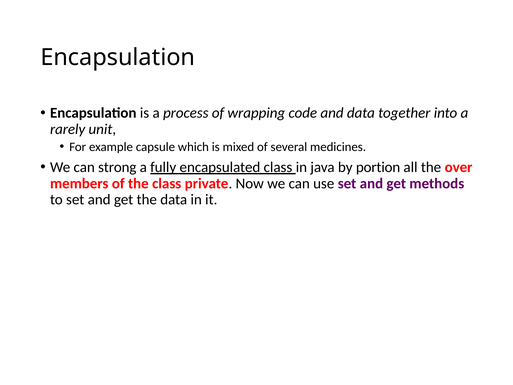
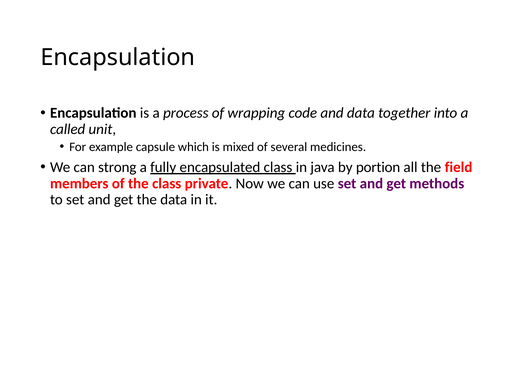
rarely: rarely -> called
over: over -> field
